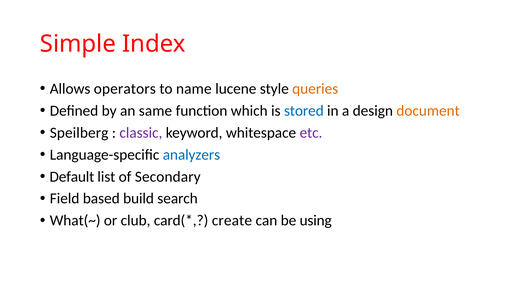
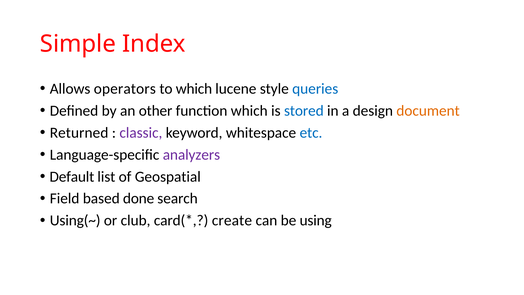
to name: name -> which
queries colour: orange -> blue
same: same -> other
Speilberg: Speilberg -> Returned
etc colour: purple -> blue
analyzers colour: blue -> purple
Secondary: Secondary -> Geospatial
build: build -> done
What(~: What(~ -> Using(~
